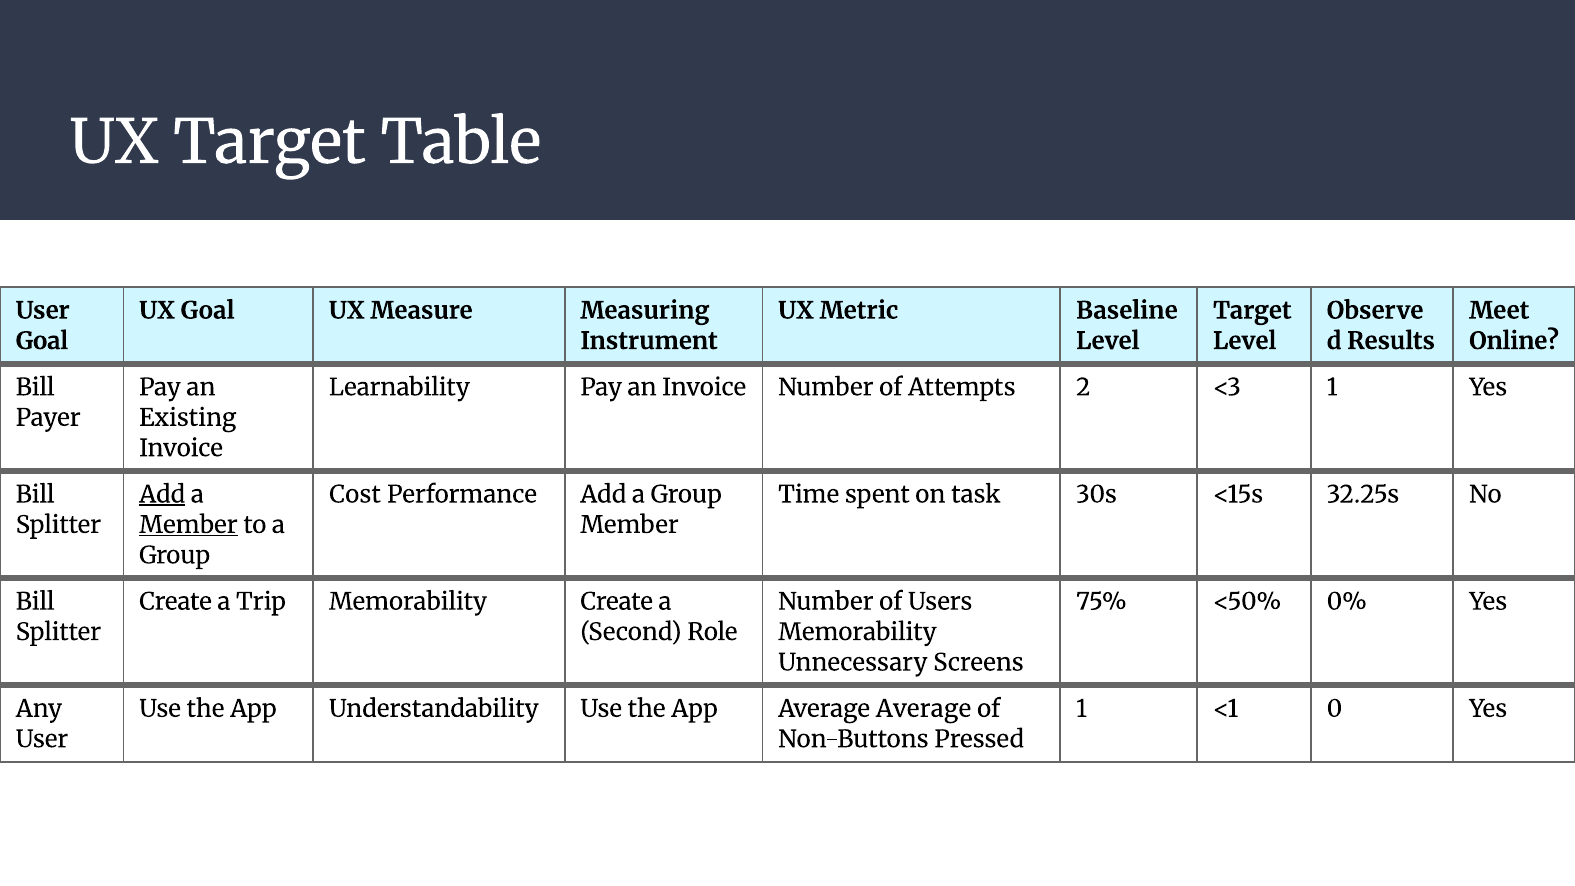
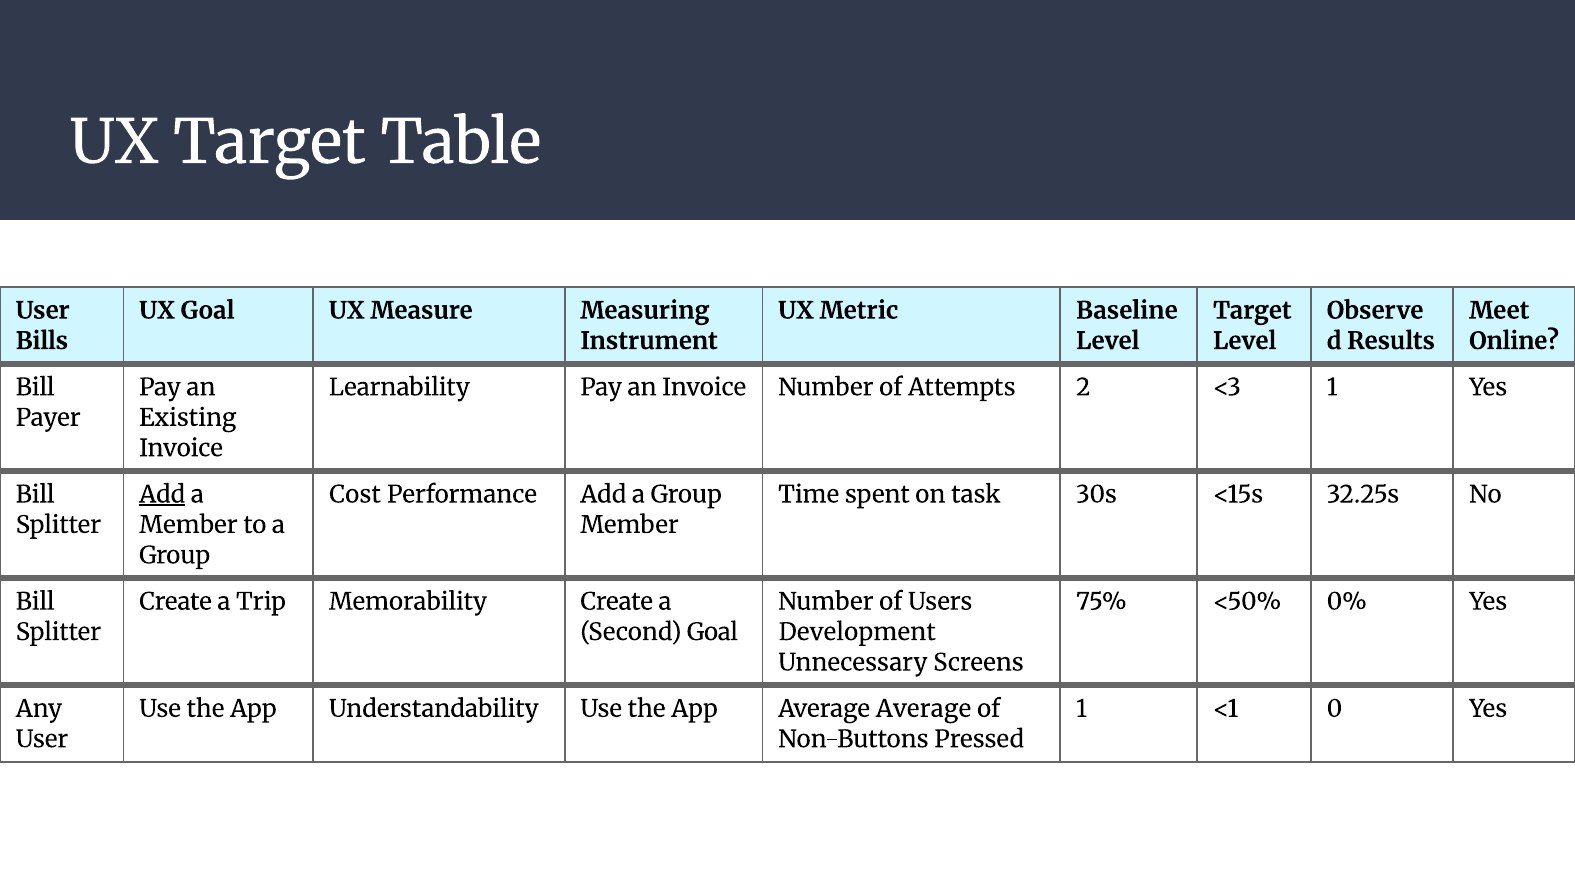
Goal at (42, 341): Goal -> Bills
Member at (188, 525) underline: present -> none
Second Role: Role -> Goal
Memorability at (857, 632): Memorability -> Development
